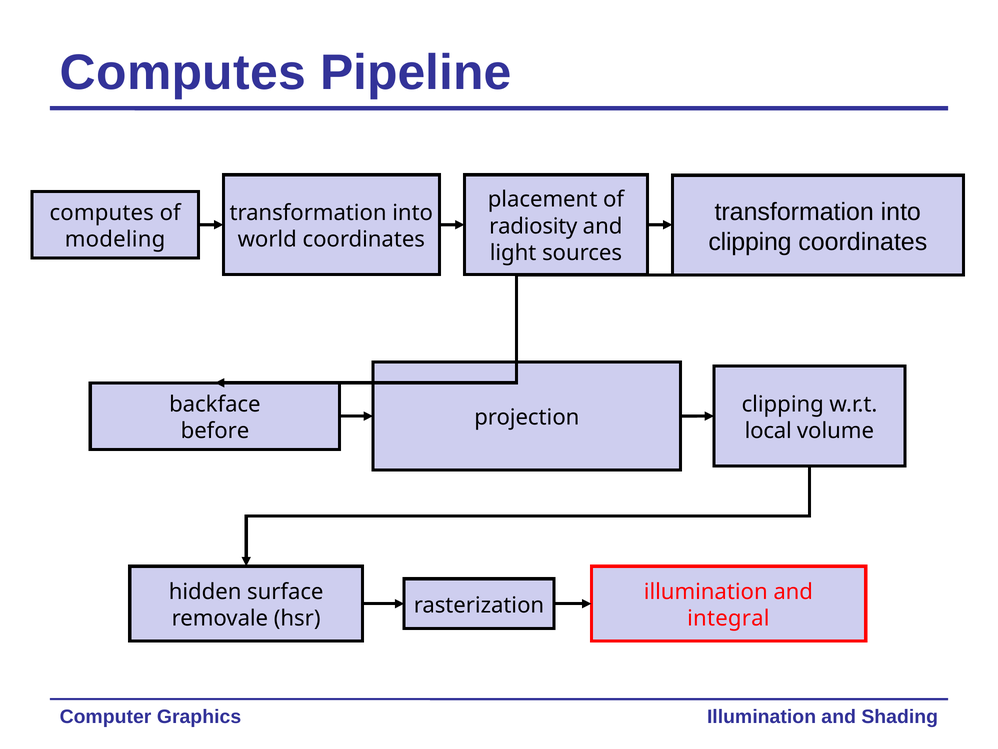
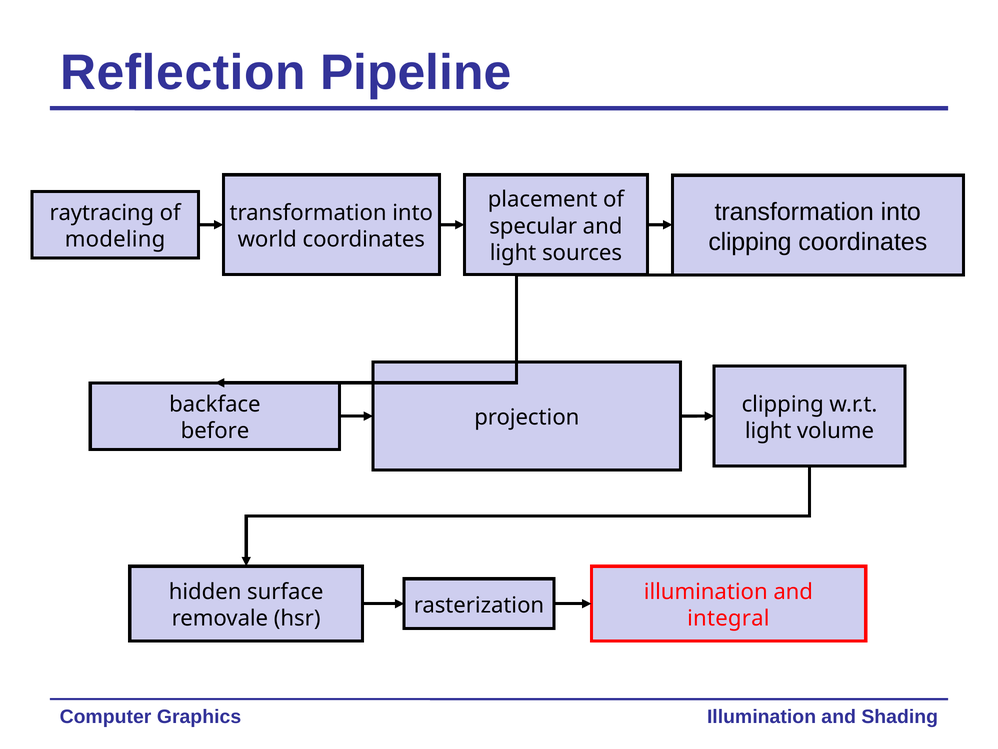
Computes at (183, 73): Computes -> Reflection
computes at (102, 213): computes -> raytracing
radiosity: radiosity -> specular
local at (768, 431): local -> light
